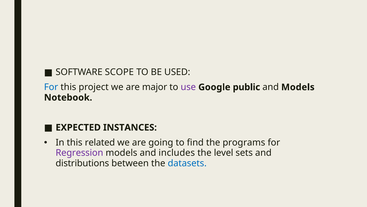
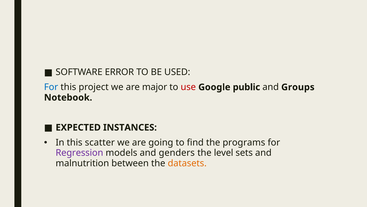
SCOPE: SCOPE -> ERROR
use colour: purple -> red
and Models: Models -> Groups
related: related -> scatter
includes: includes -> genders
distributions: distributions -> malnutrition
datasets colour: blue -> orange
